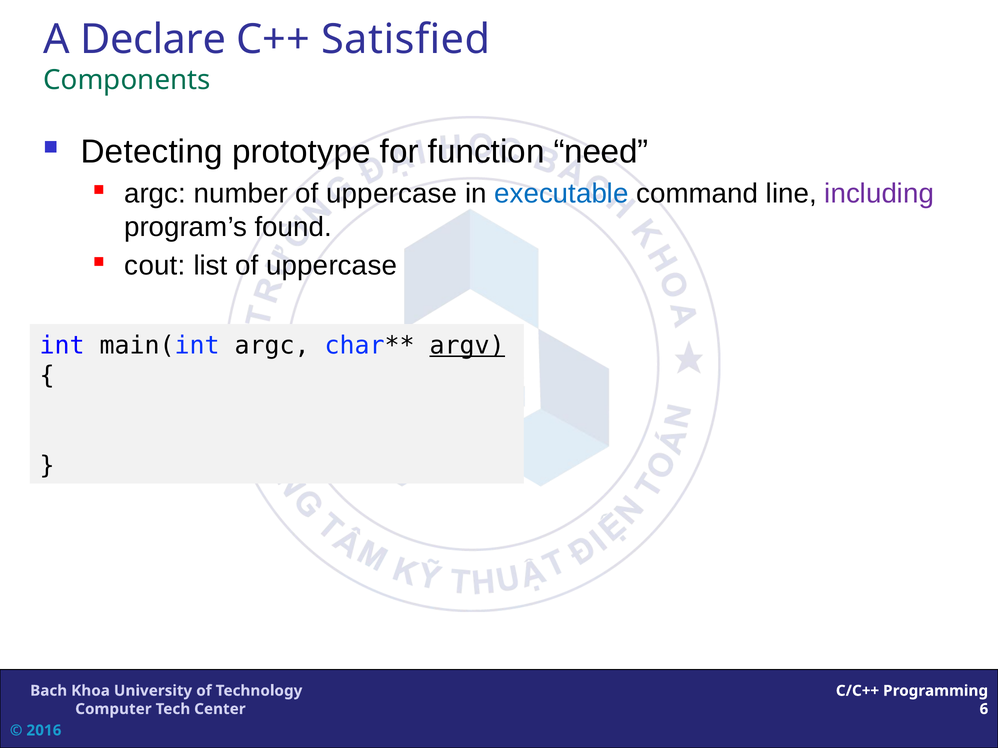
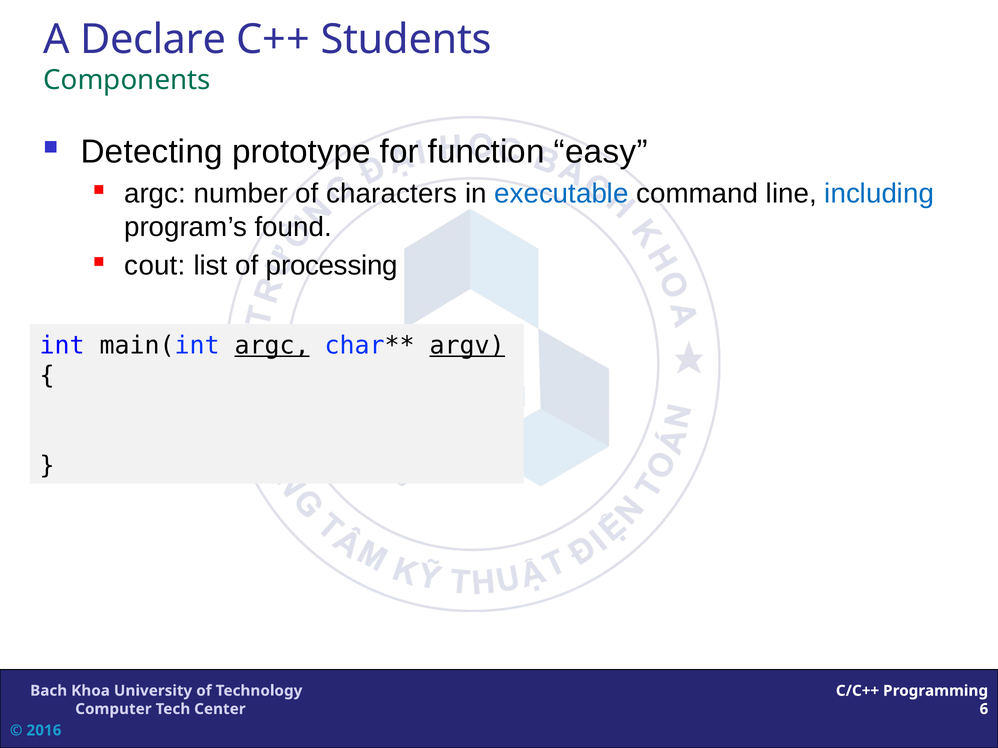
Satisfied: Satisfied -> Students
need: need -> easy
number of uppercase: uppercase -> characters
including colour: purple -> blue
list of uppercase: uppercase -> processing
argc at (272, 346) underline: none -> present
